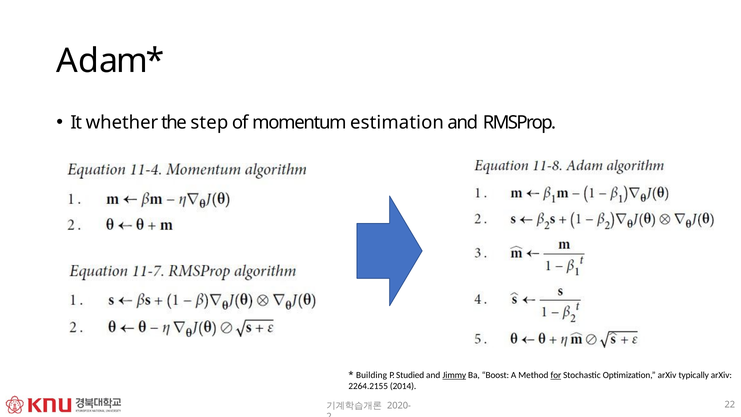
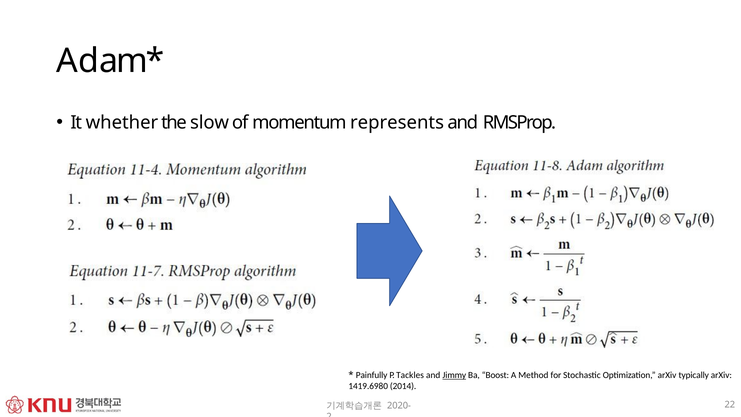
step: step -> slow
estimation: estimation -> represents
Building: Building -> Painfully
Studied: Studied -> Tackles
for underline: present -> none
2264.2155: 2264.2155 -> 1419.6980
